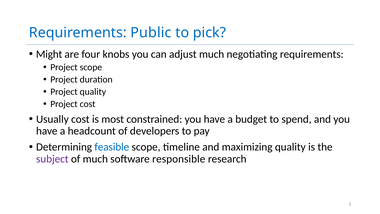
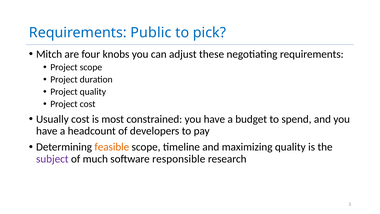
Might: Might -> Mitch
adjust much: much -> these
feasible colour: blue -> orange
